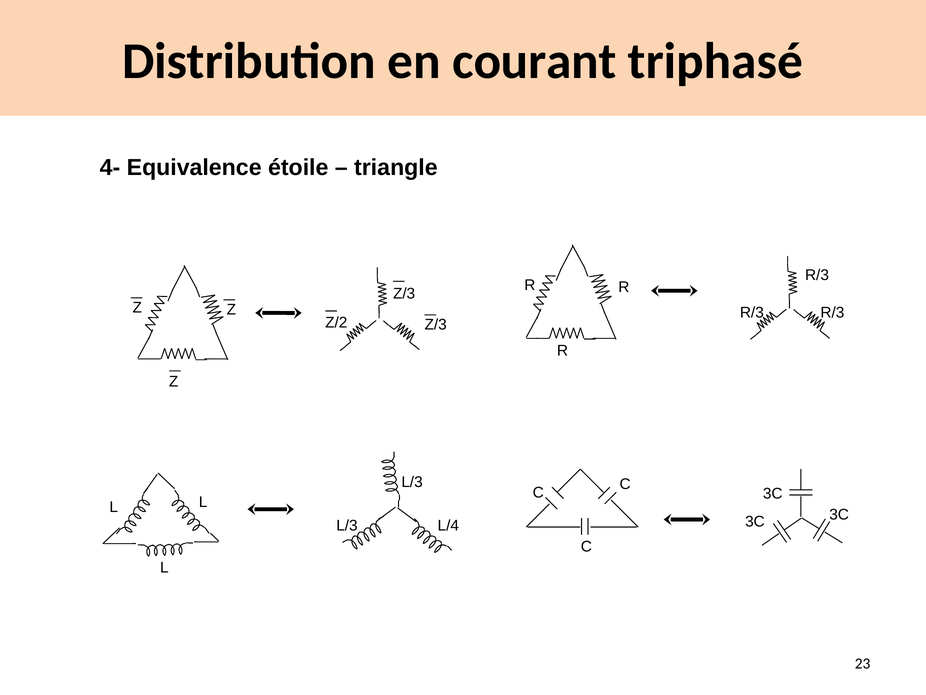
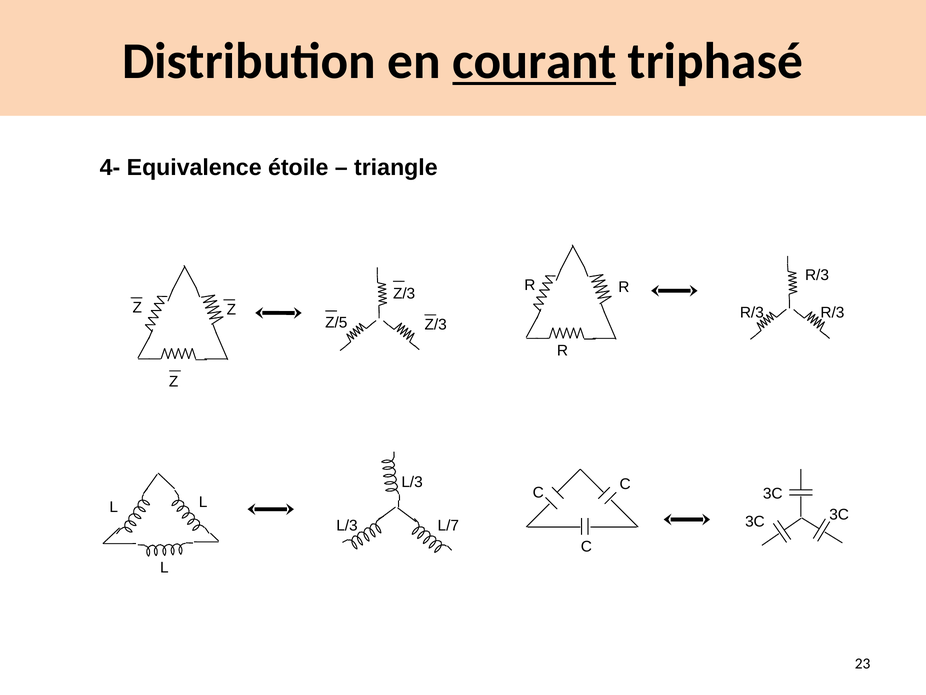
courant underline: none -> present
Z/2: Z/2 -> Z/5
L/4: L/4 -> L/7
